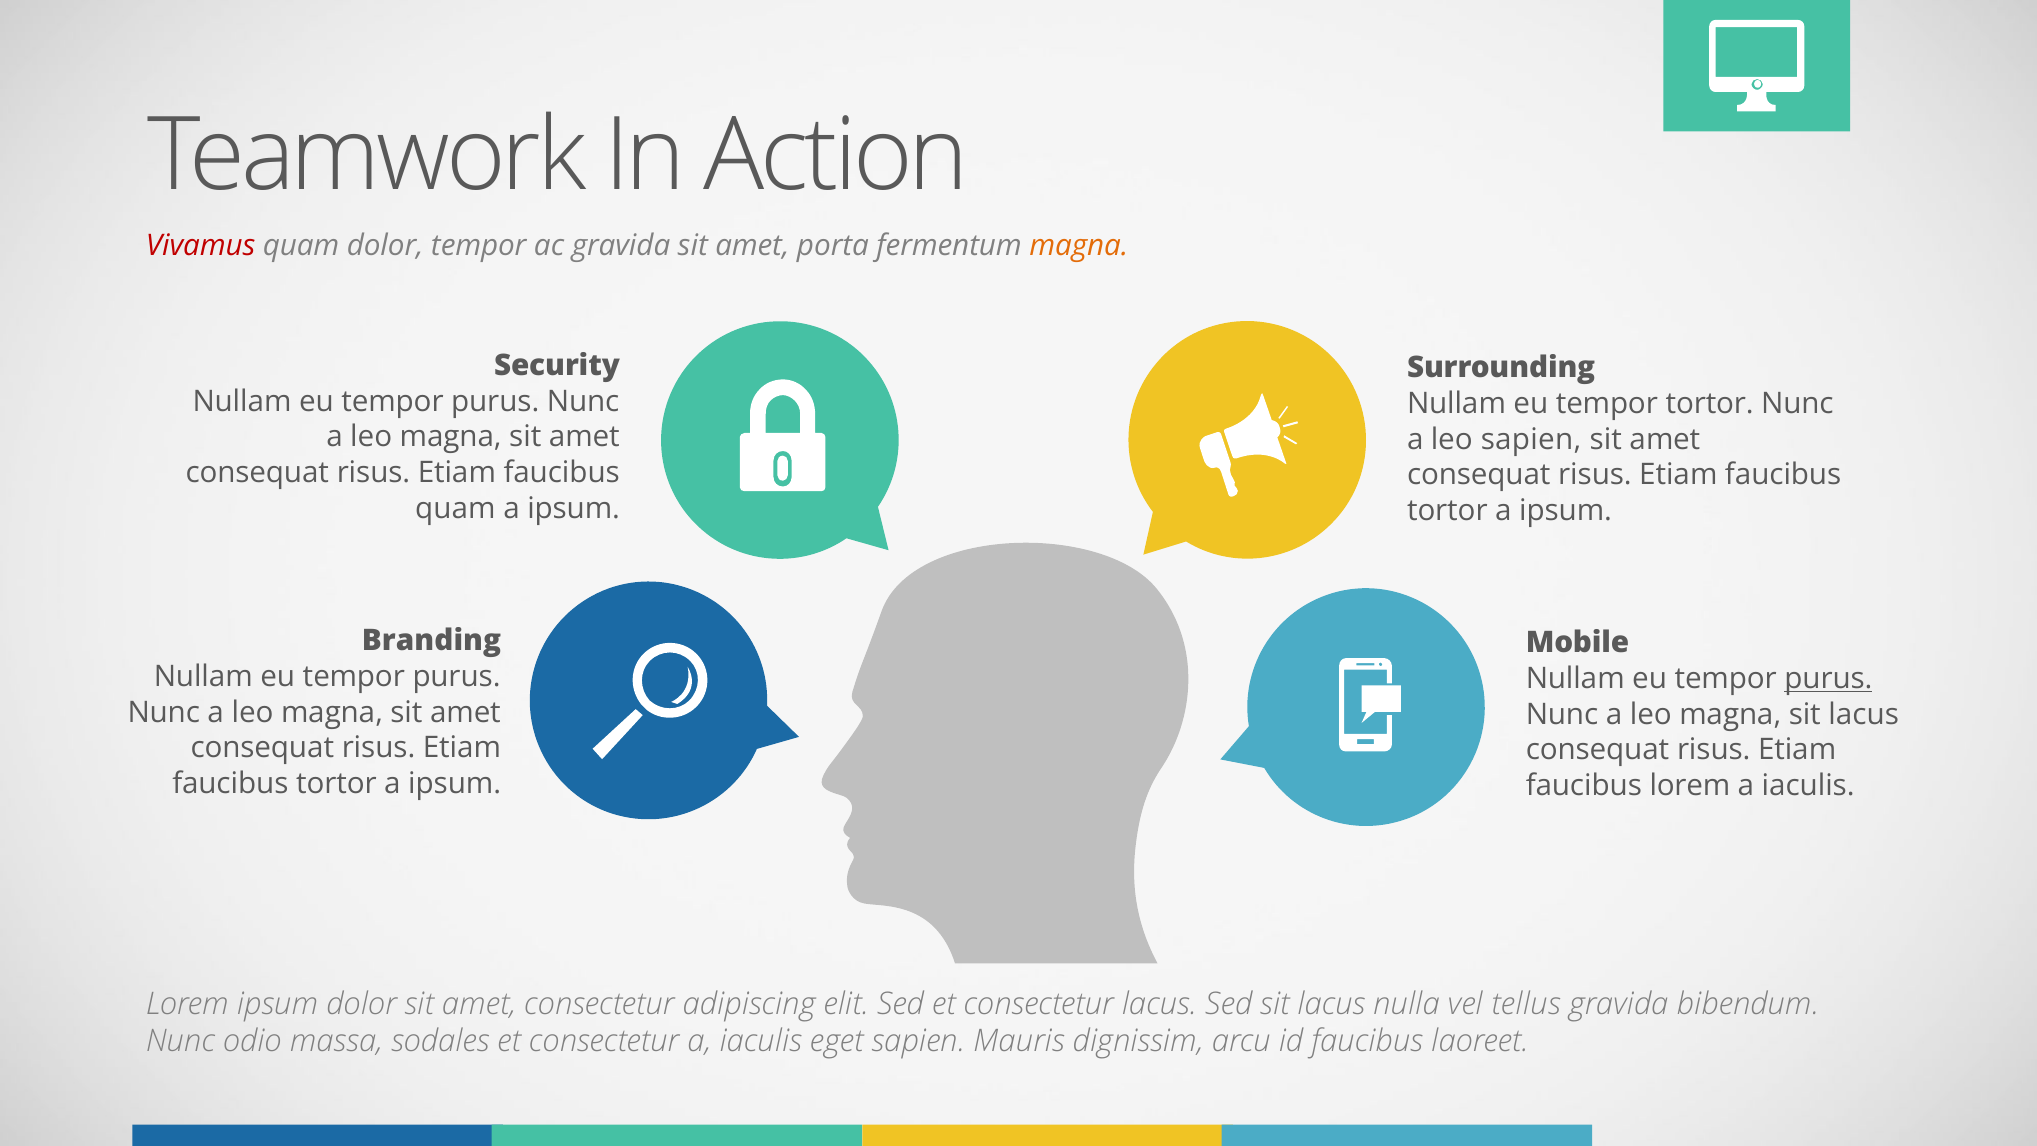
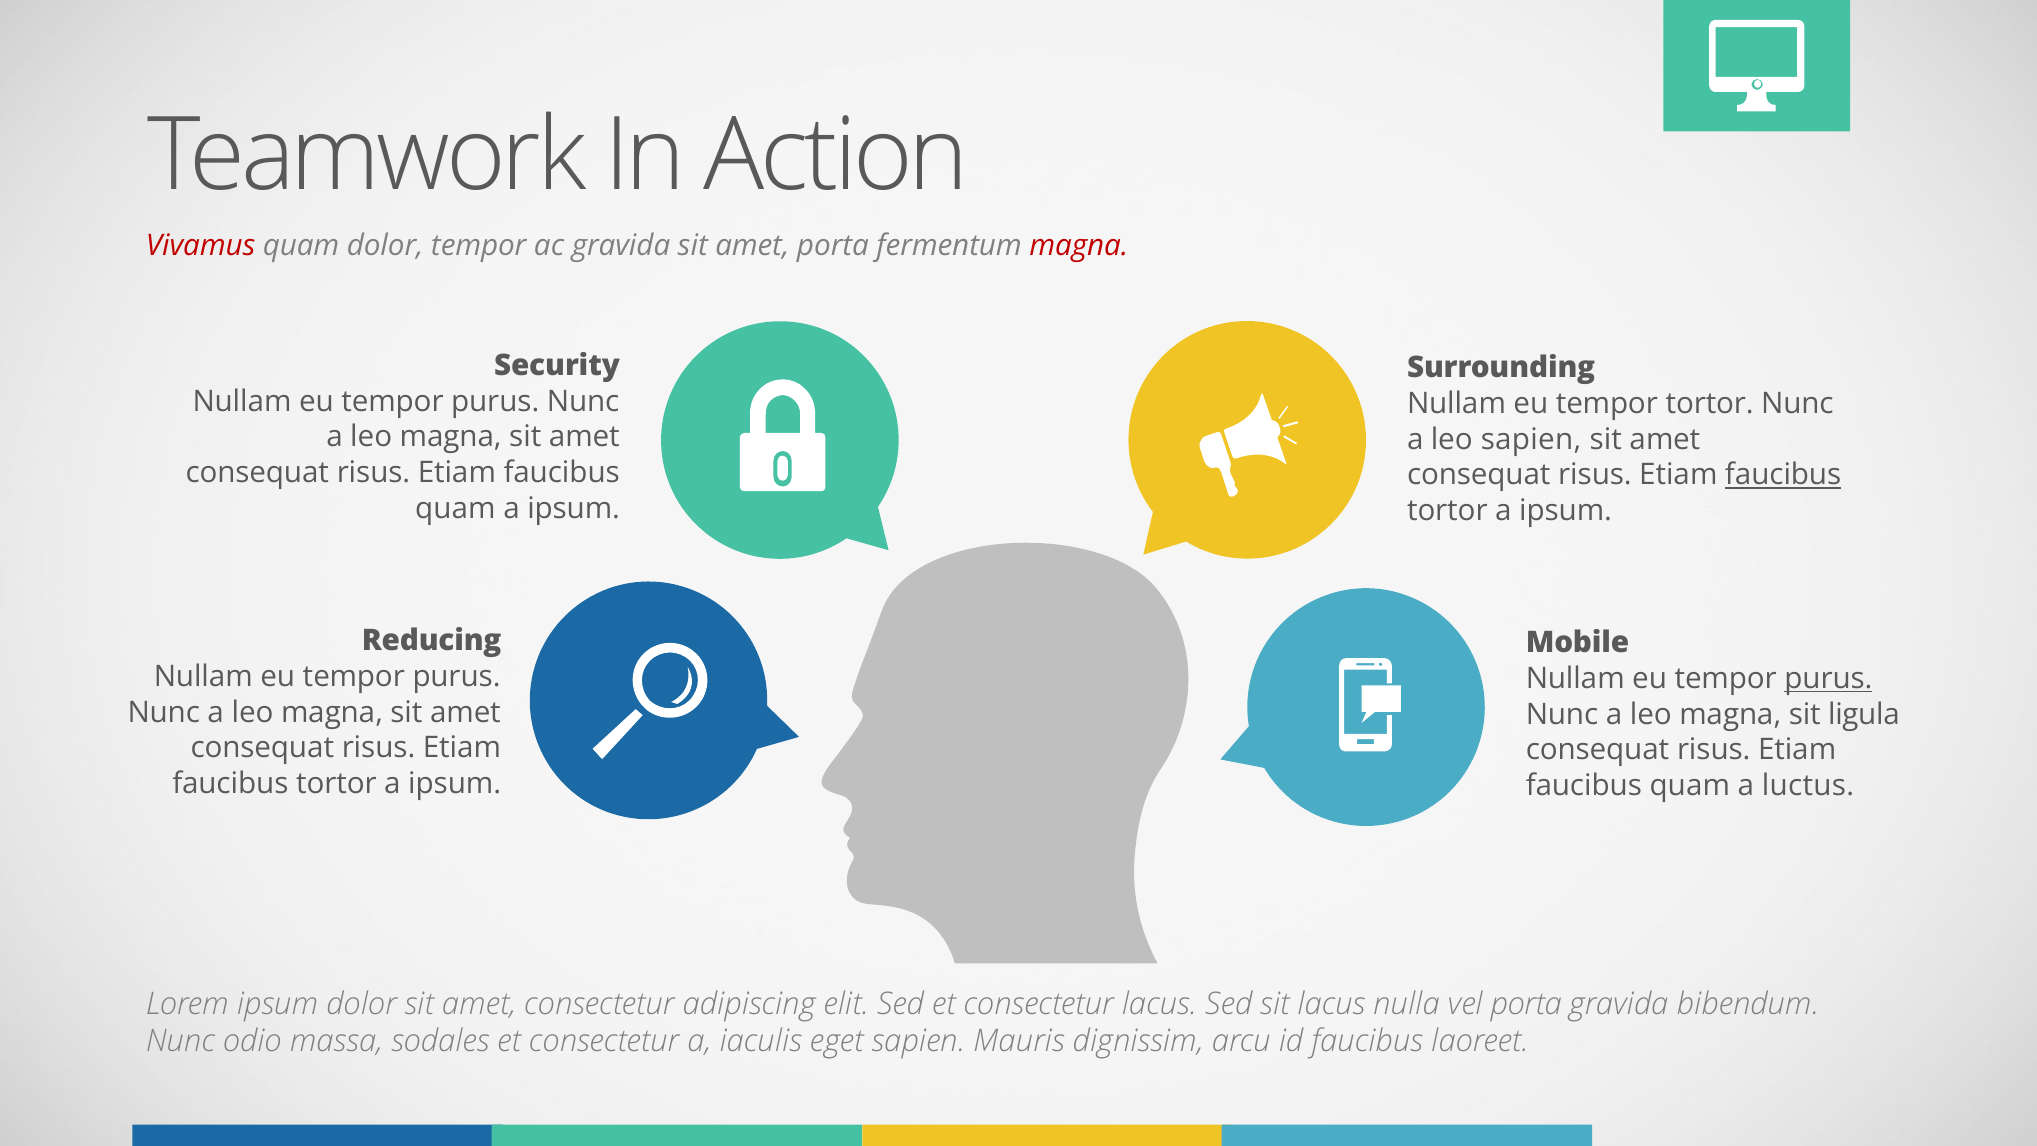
magna at (1079, 245) colour: orange -> red
faucibus at (1783, 475) underline: none -> present
Branding: Branding -> Reducing
magna sit lacus: lacus -> ligula
lorem at (1690, 786): lorem -> quam
iaculis at (1808, 786): iaculis -> luctus
vel tellus: tellus -> porta
